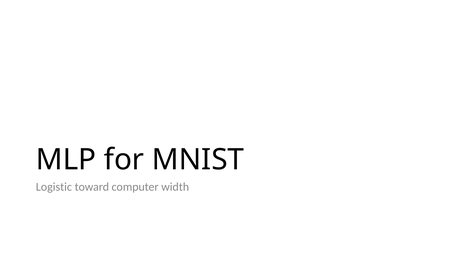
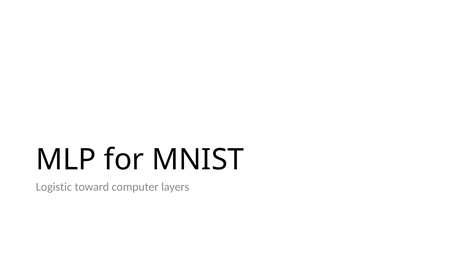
width: width -> layers
